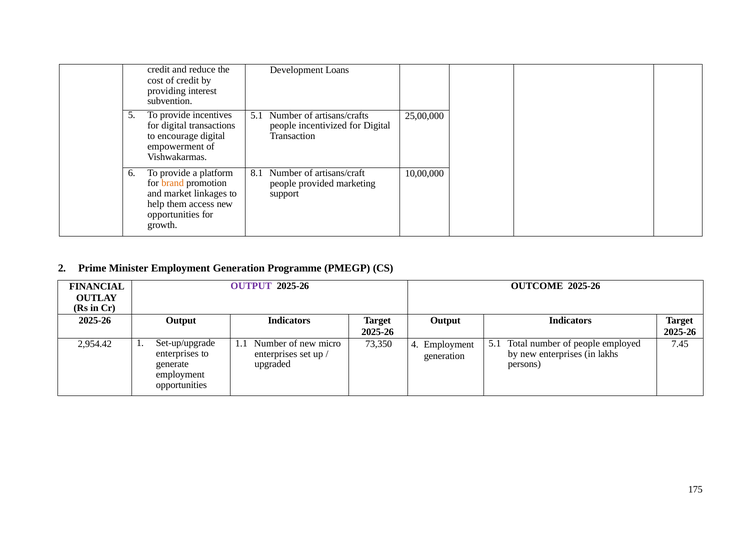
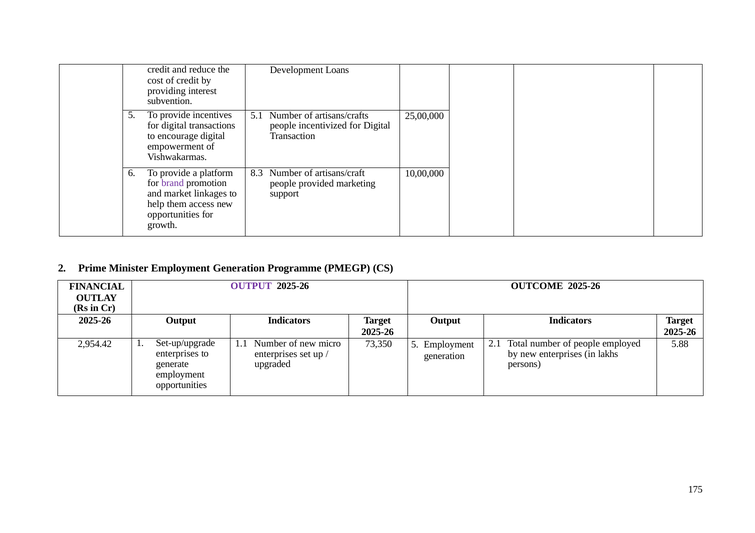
8.1: 8.1 -> 8.3
brand colour: orange -> purple
5.1 at (495, 344): 5.1 -> 2.1
73,350 4: 4 -> 5
7.45: 7.45 -> 5.88
